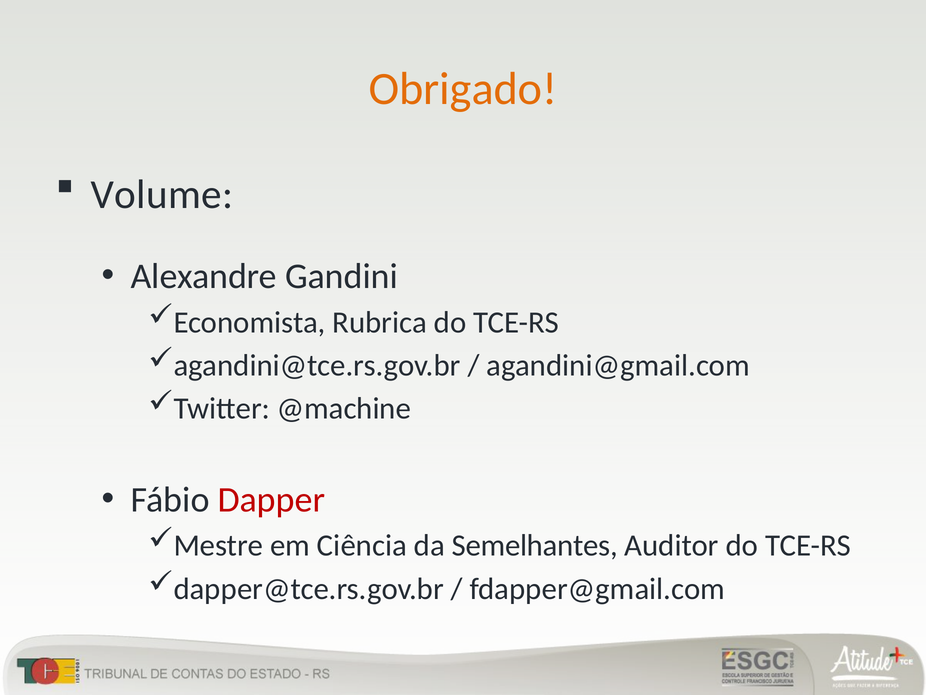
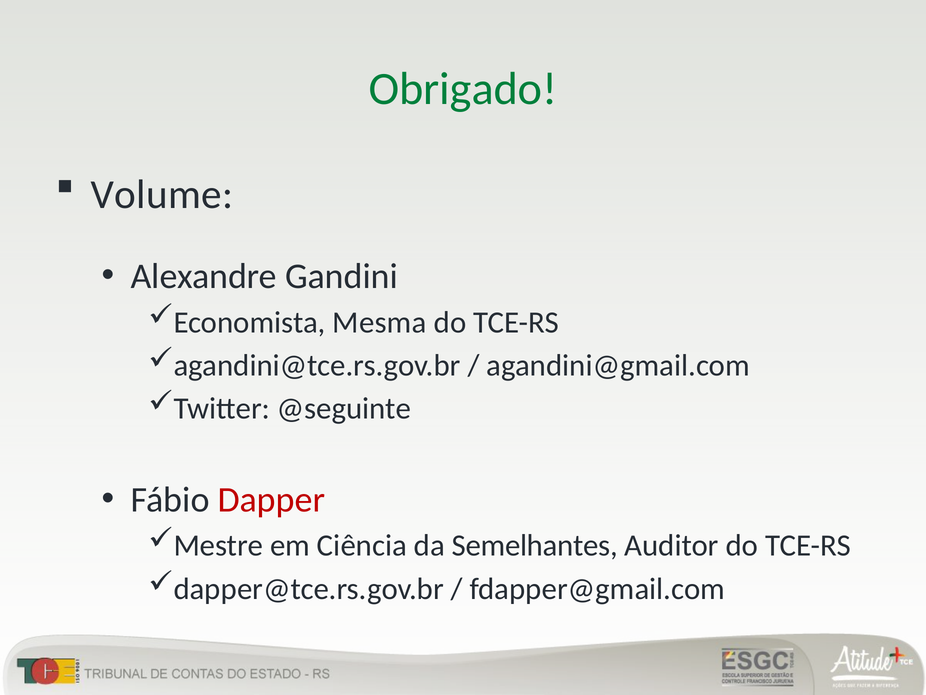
Obrigado colour: orange -> green
Rubrica: Rubrica -> Mesma
@machine: @machine -> @seguinte
